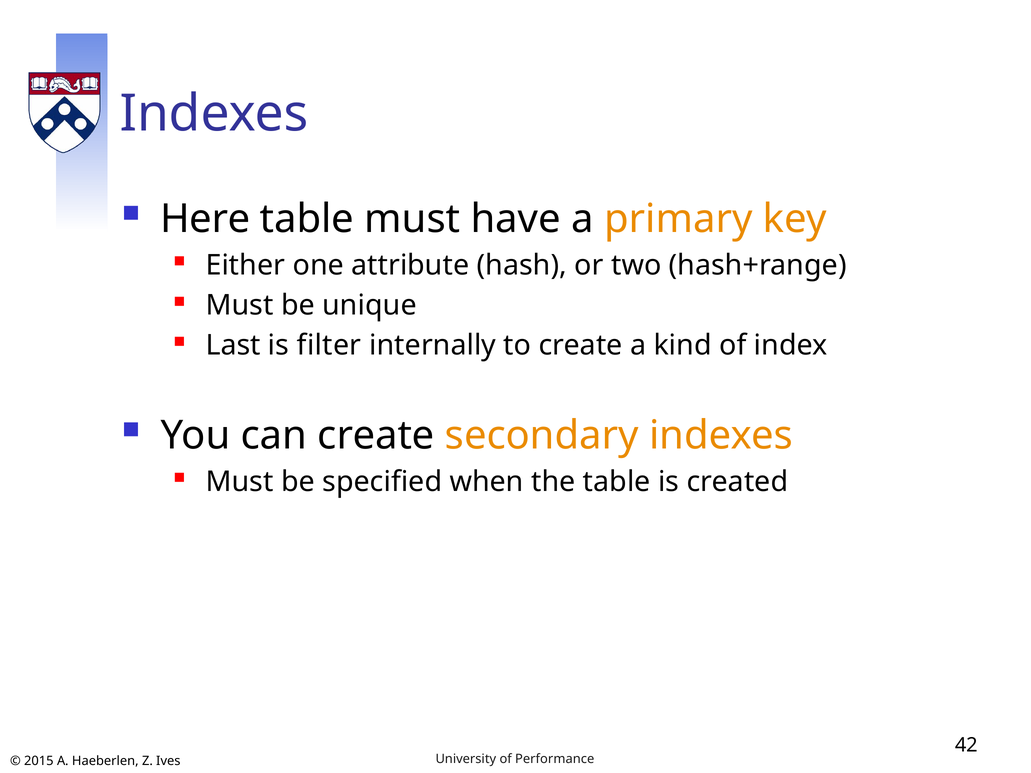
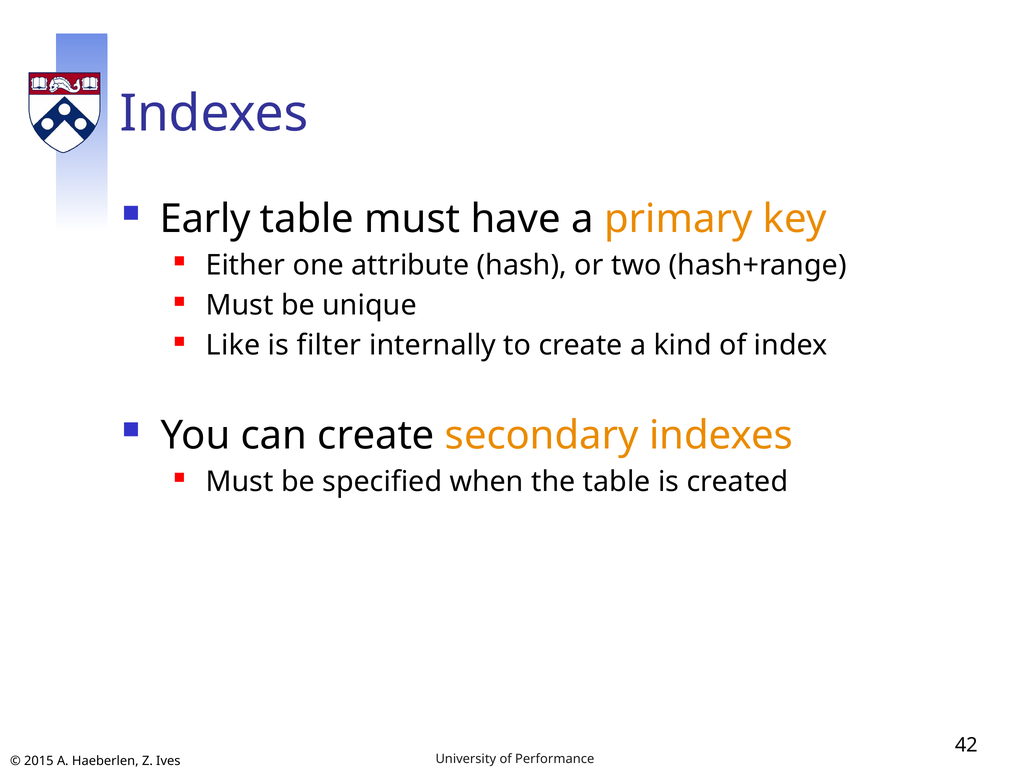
Here: Here -> Early
Last: Last -> Like
